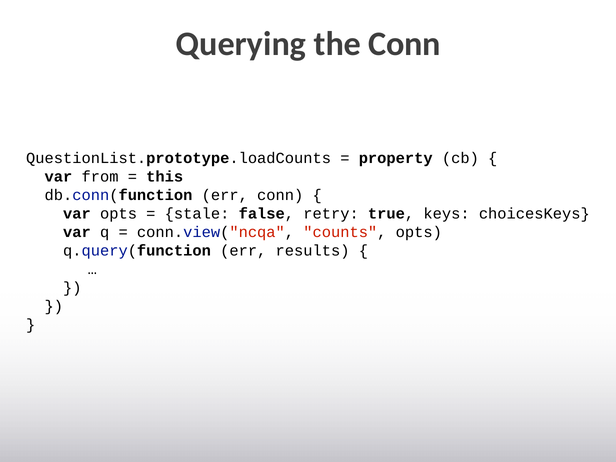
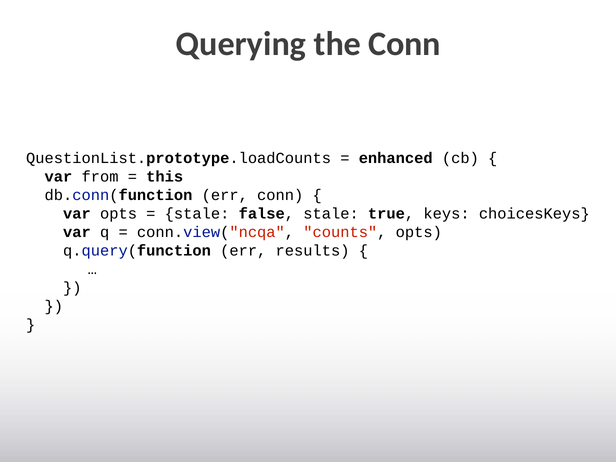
property: property -> enhanced
false retry: retry -> stale
